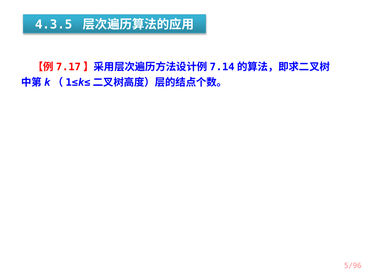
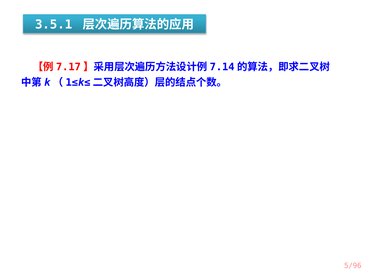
4.3.5: 4.3.5 -> 3.5.1
